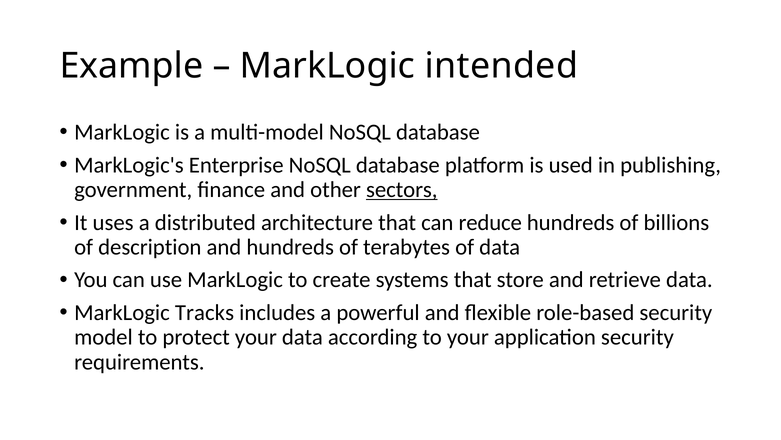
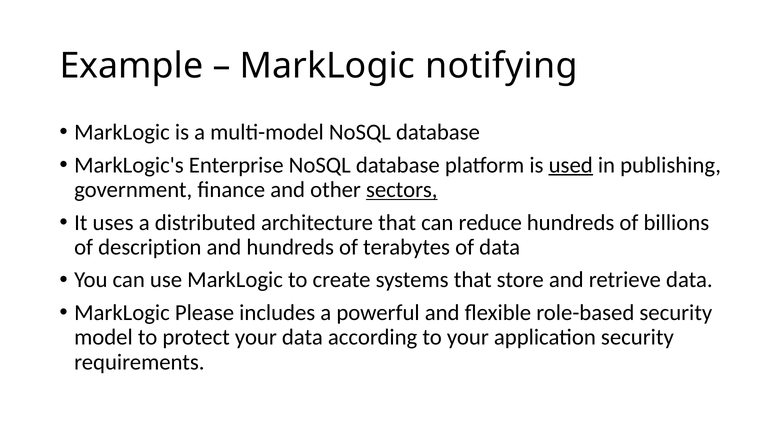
intended: intended -> notifying
used underline: none -> present
Tracks: Tracks -> Please
